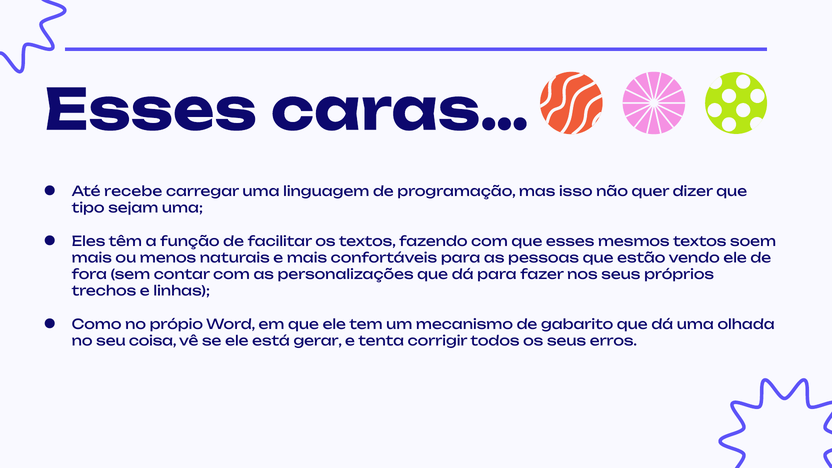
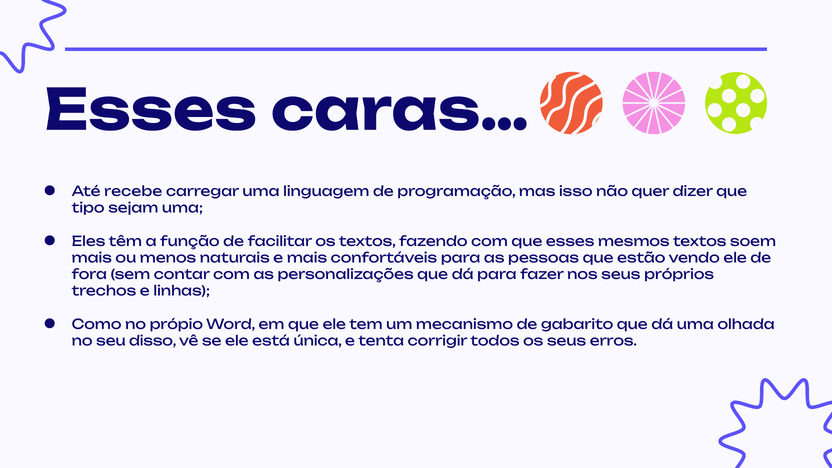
coisa: coisa -> disso
gerar: gerar -> única
